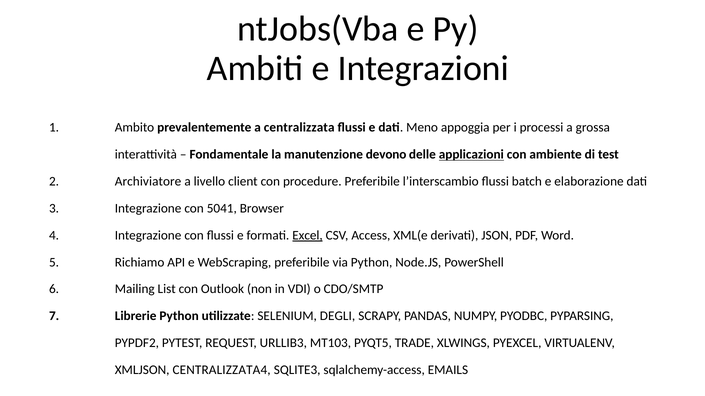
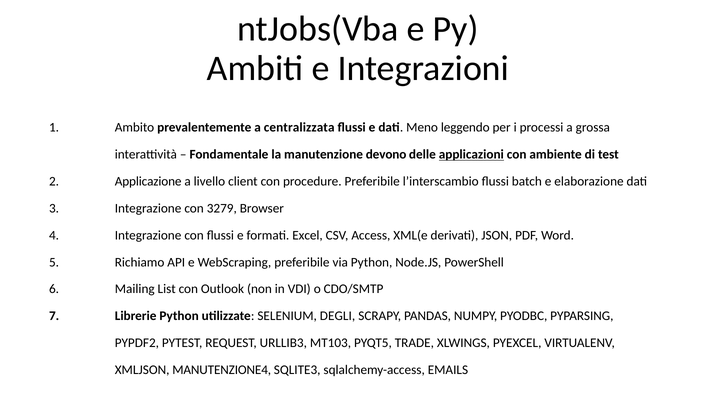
appoggia: appoggia -> leggendo
Archiviatore: Archiviatore -> Applicazione
5041: 5041 -> 3279
Excel underline: present -> none
CENTRALIZZATA4: CENTRALIZZATA4 -> MANUTENZIONE4
